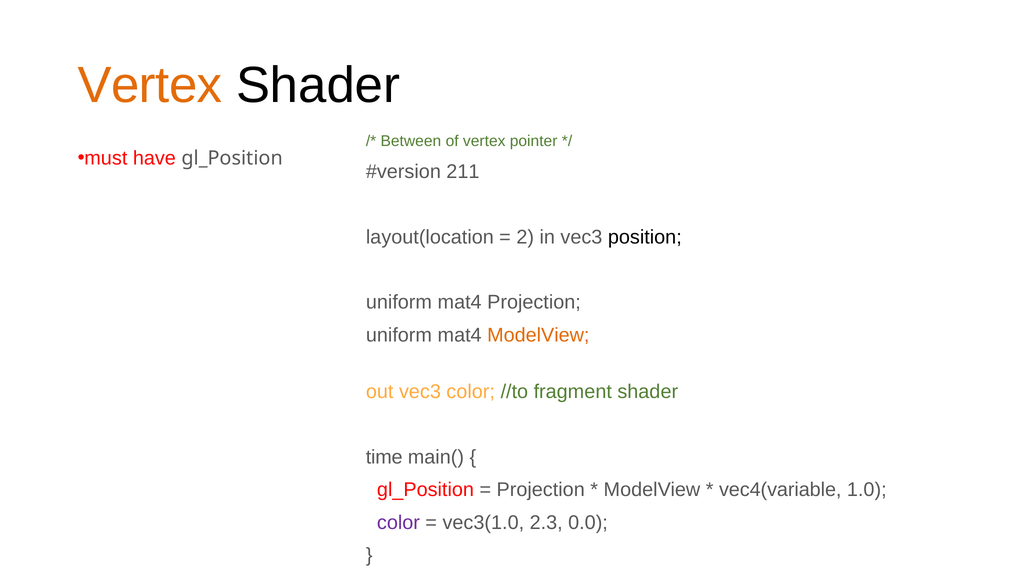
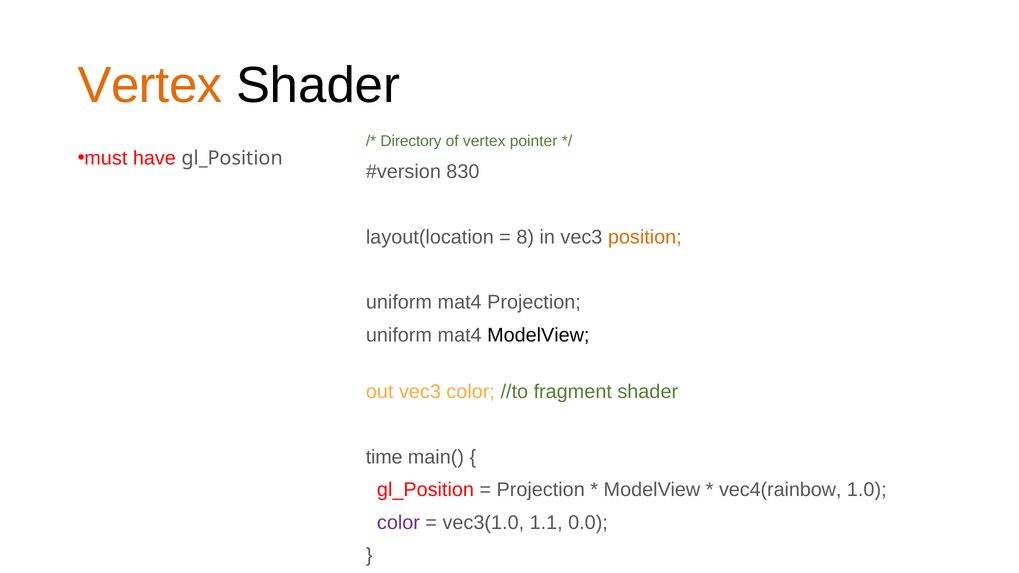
Between: Between -> Directory
211: 211 -> 830
2: 2 -> 8
position colour: black -> orange
ModelView at (538, 335) colour: orange -> black
vec4(variable: vec4(variable -> vec4(rainbow
2.3: 2.3 -> 1.1
